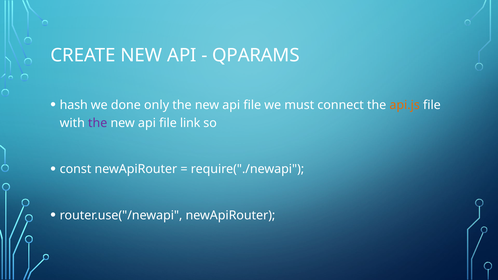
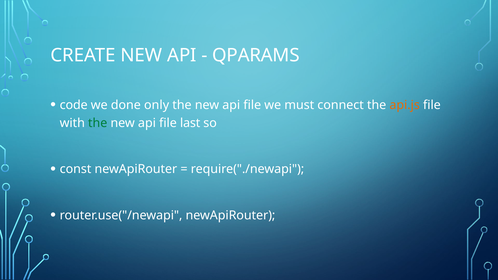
hash: hash -> code
the at (98, 123) colour: purple -> green
link: link -> last
